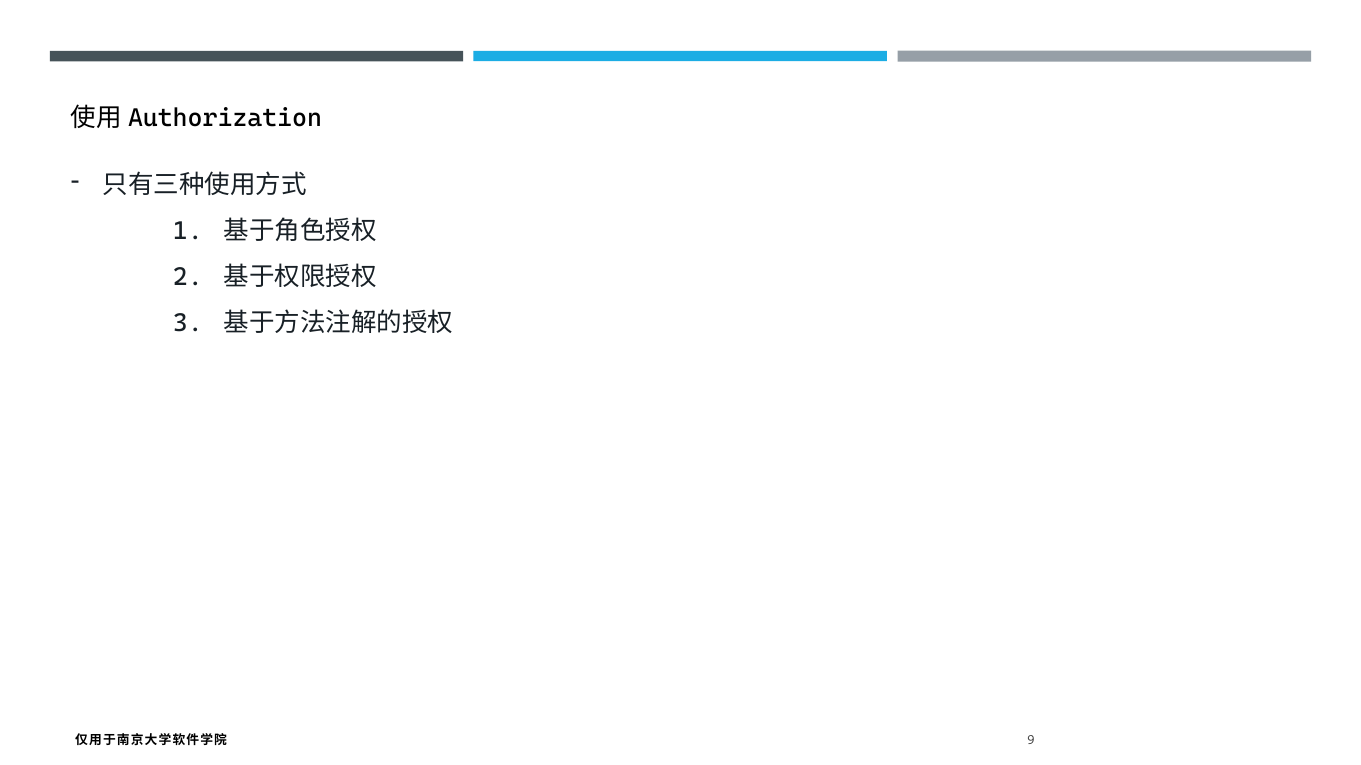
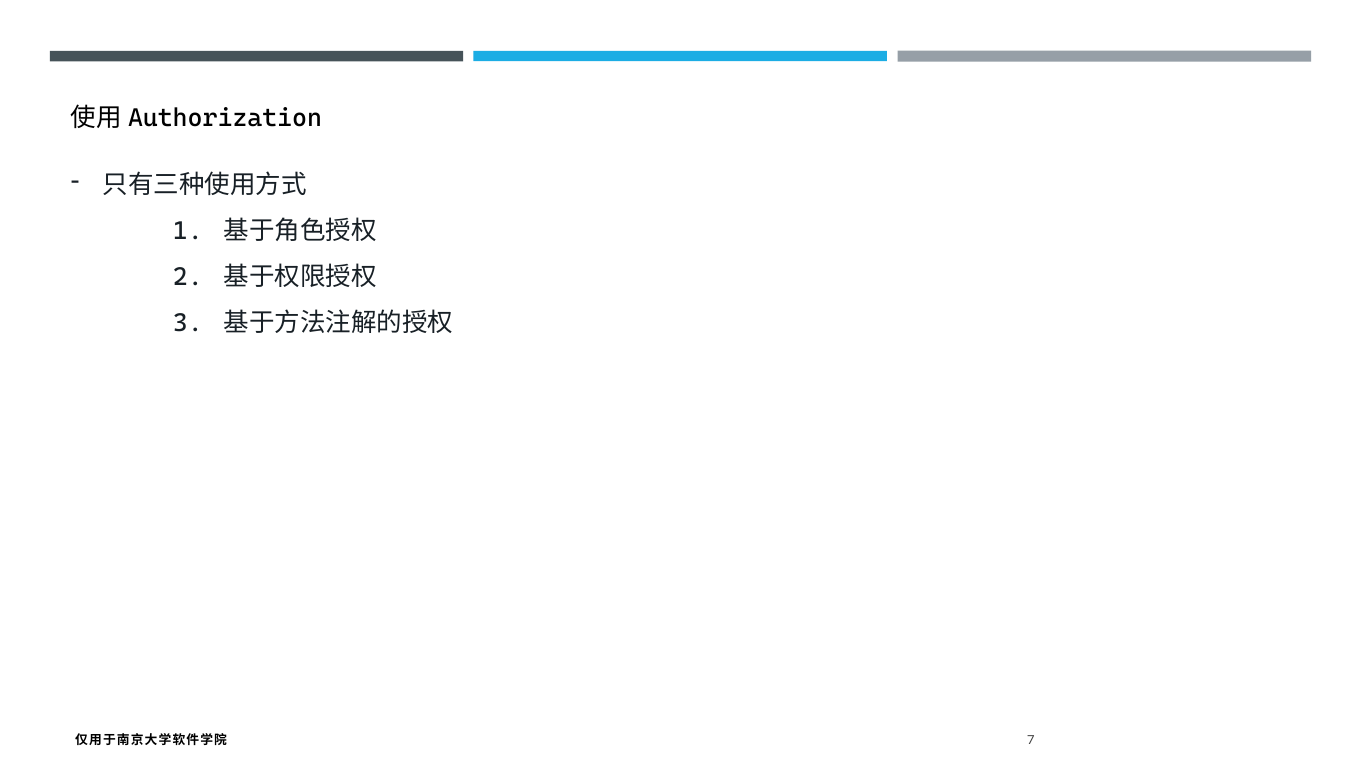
9: 9 -> 7
